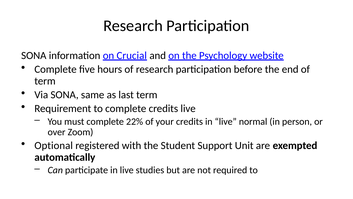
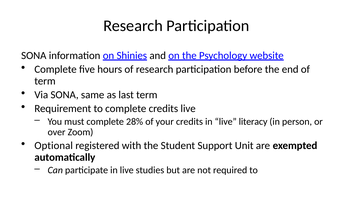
Crucial: Crucial -> Shinies
22%: 22% -> 28%
normal: normal -> literacy
